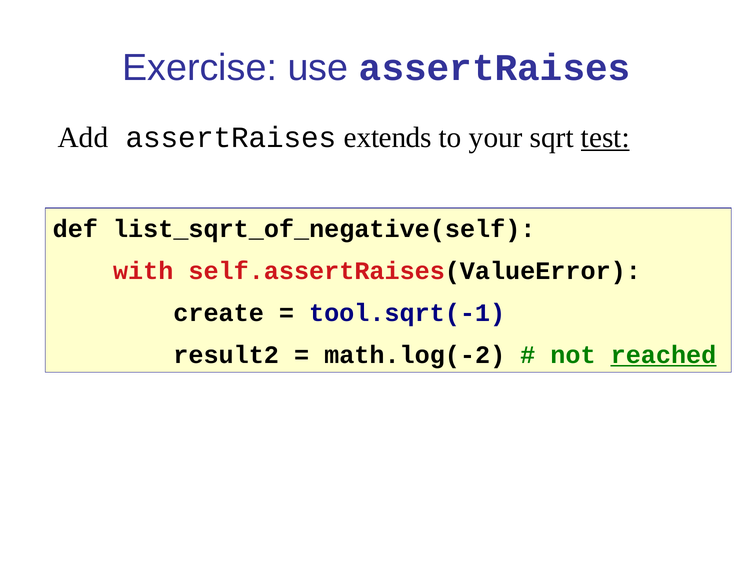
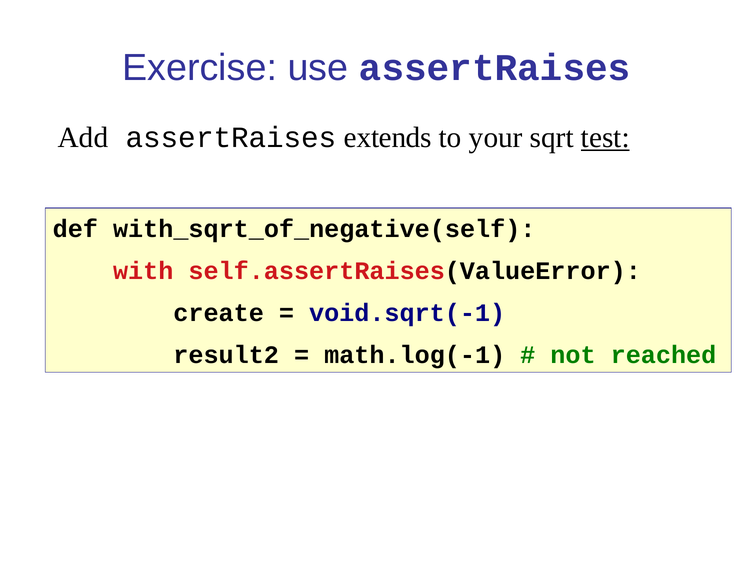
list_sqrt_of_negative(self: list_sqrt_of_negative(self -> with_sqrt_of_negative(self
tool.sqrt(-1: tool.sqrt(-1 -> void.sqrt(-1
math.log(-2: math.log(-2 -> math.log(-1
reached underline: present -> none
